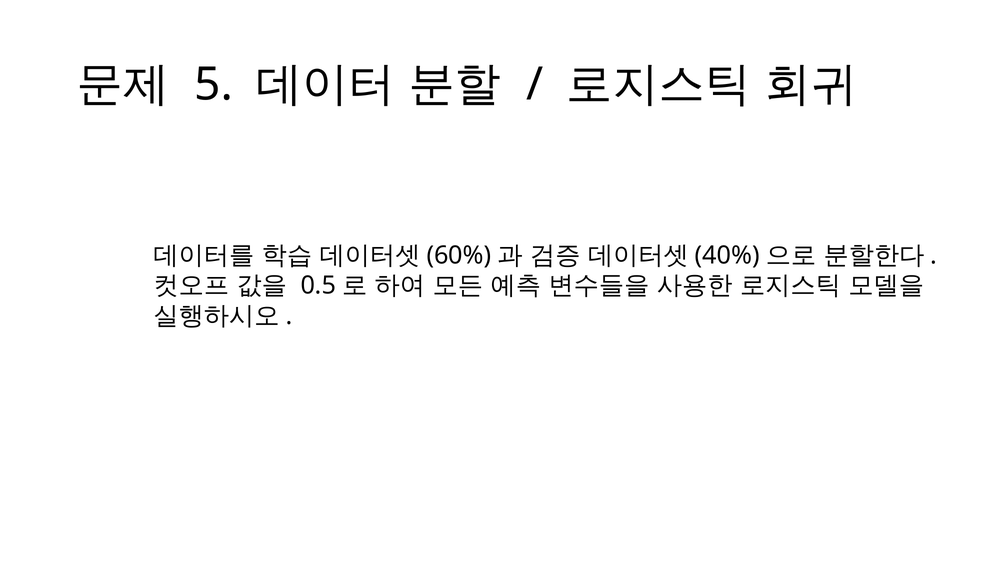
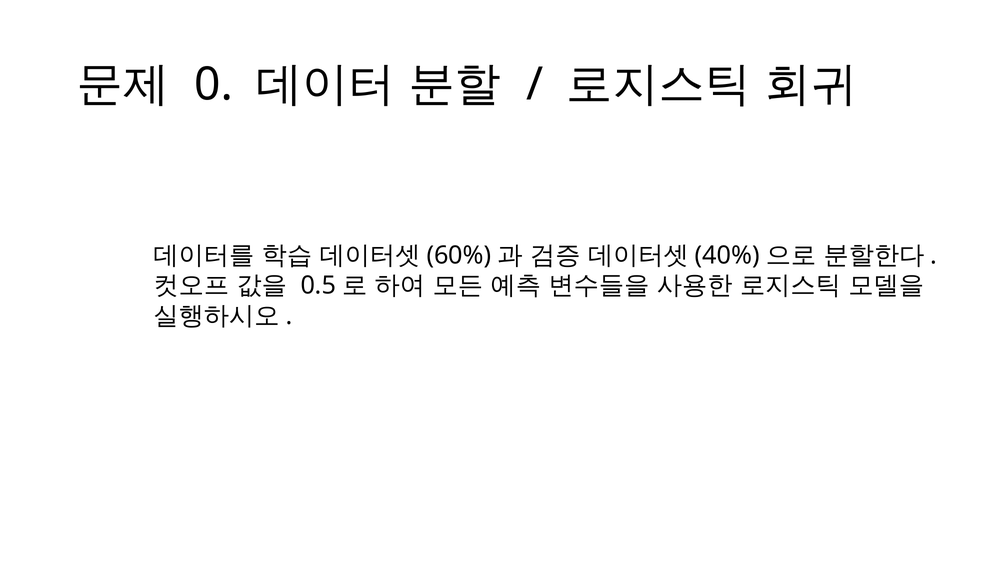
5: 5 -> 0
